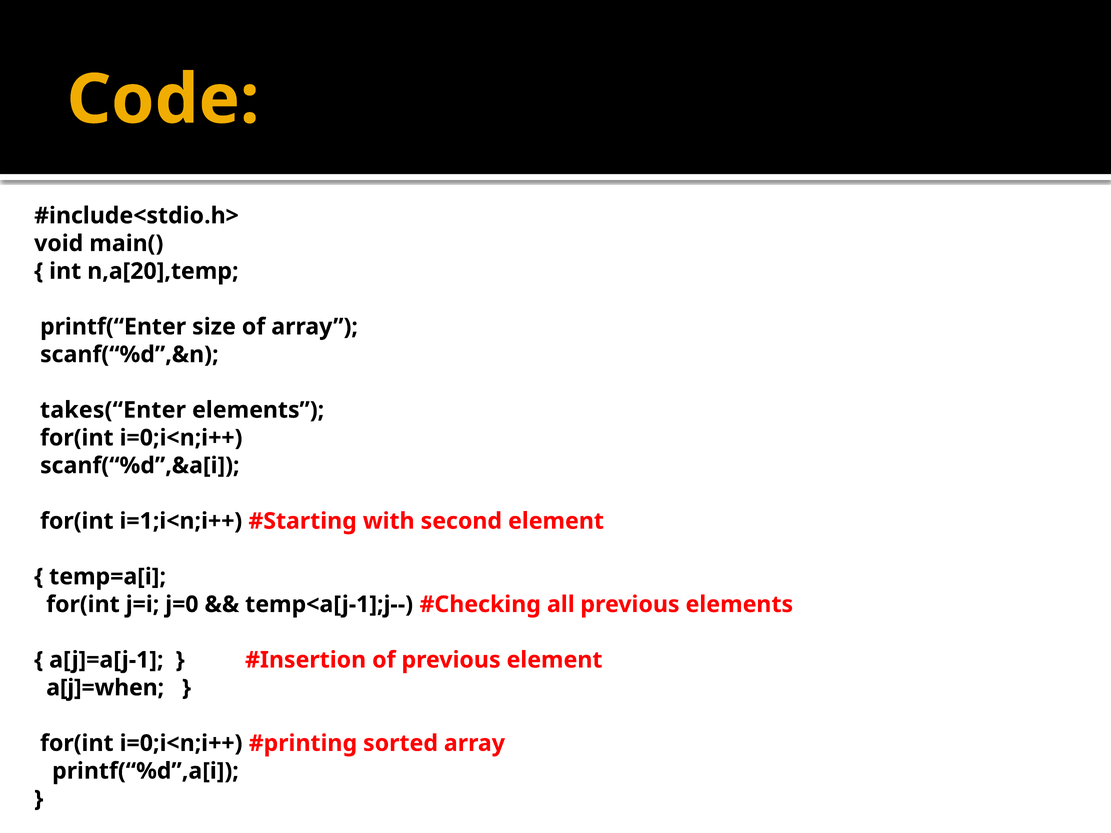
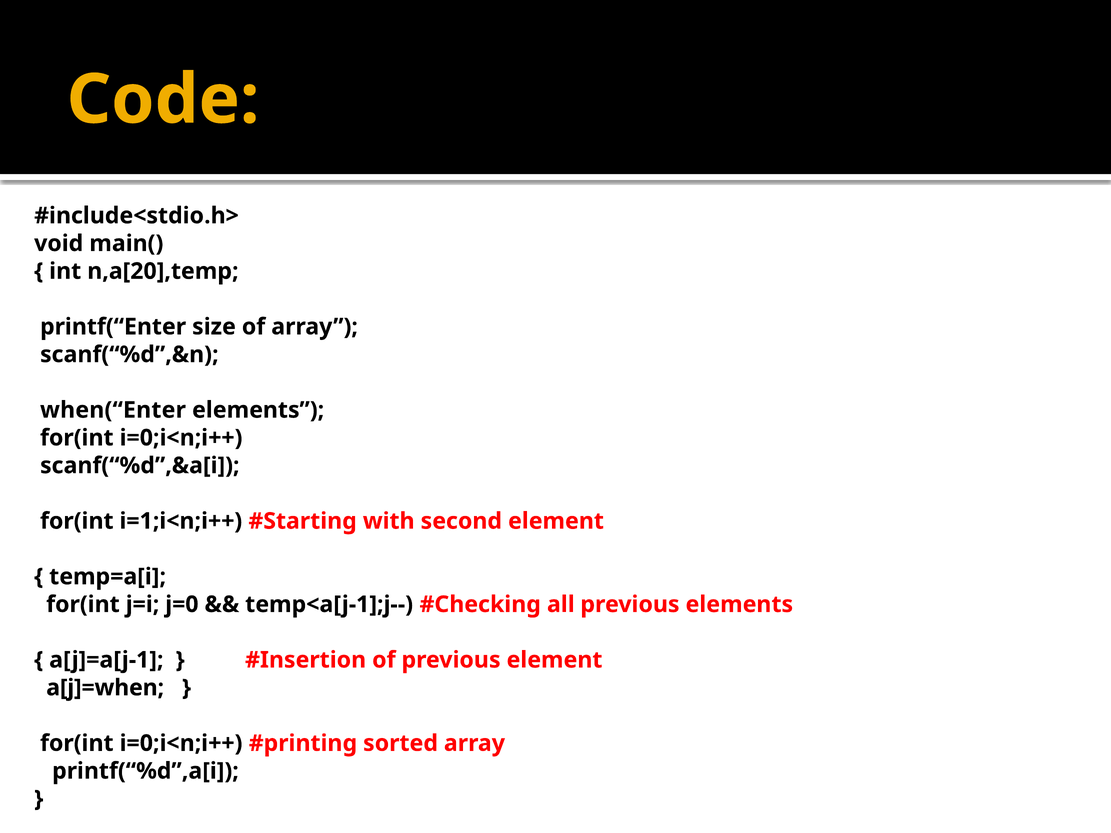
takes(“Enter: takes(“Enter -> when(“Enter
